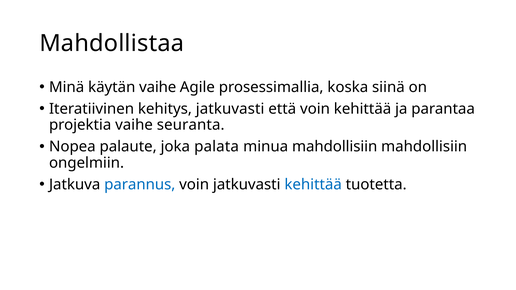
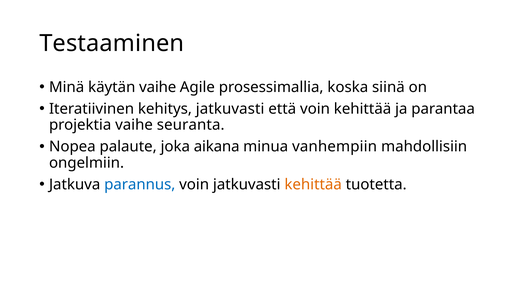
Mahdollistaa: Mahdollistaa -> Testaaminen
palata: palata -> aikana
minua mahdollisiin: mahdollisiin -> vanhempiin
kehittää at (313, 185) colour: blue -> orange
